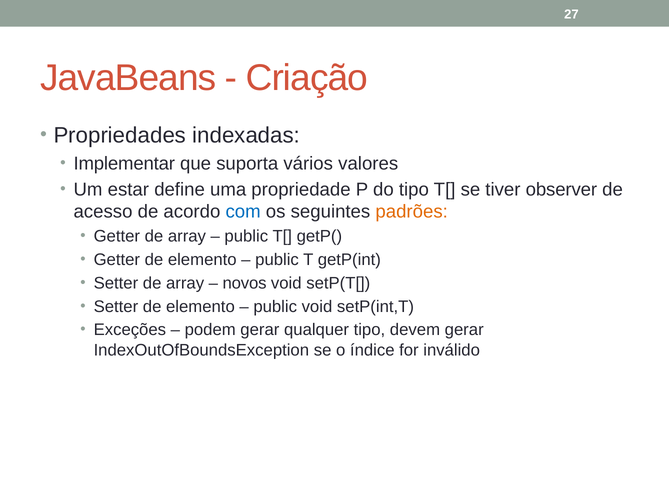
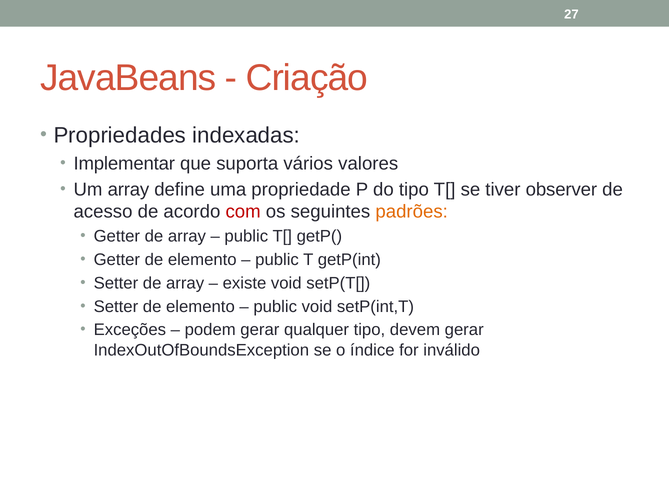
Um estar: estar -> array
com colour: blue -> red
novos: novos -> existe
